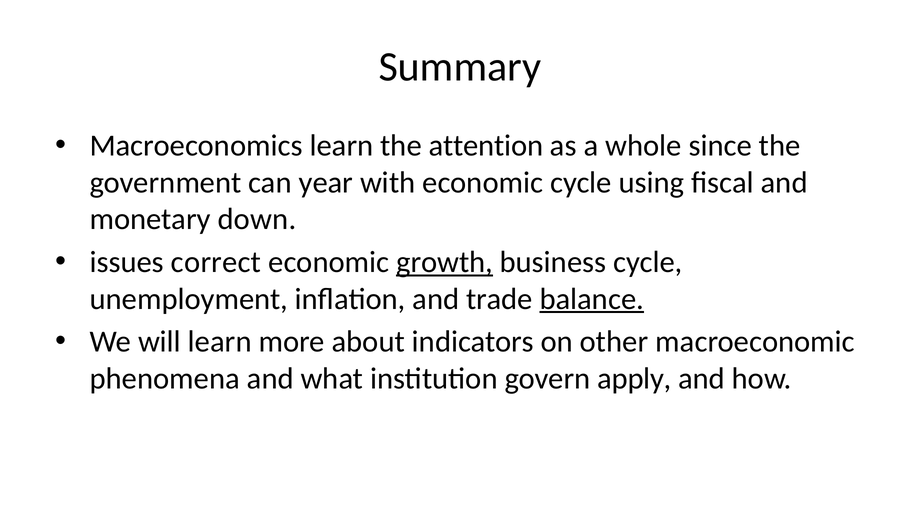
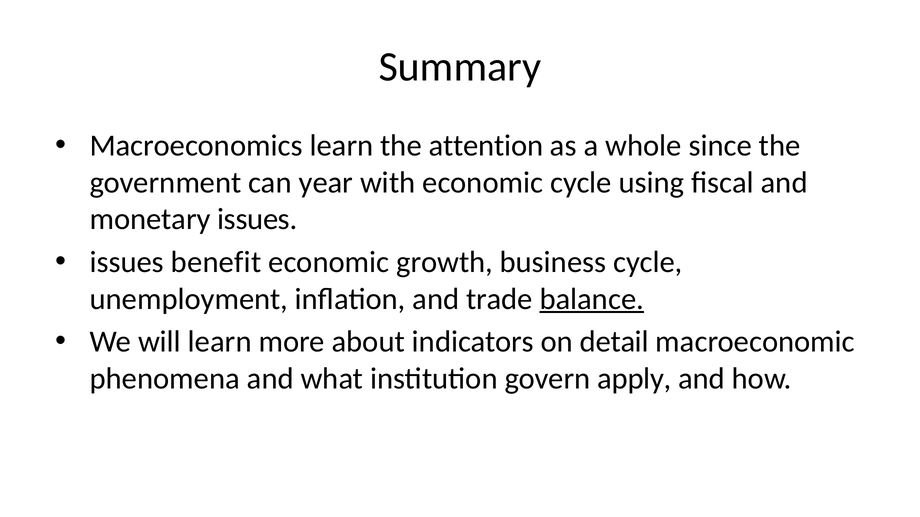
monetary down: down -> issues
correct: correct -> benefit
growth underline: present -> none
other: other -> detail
